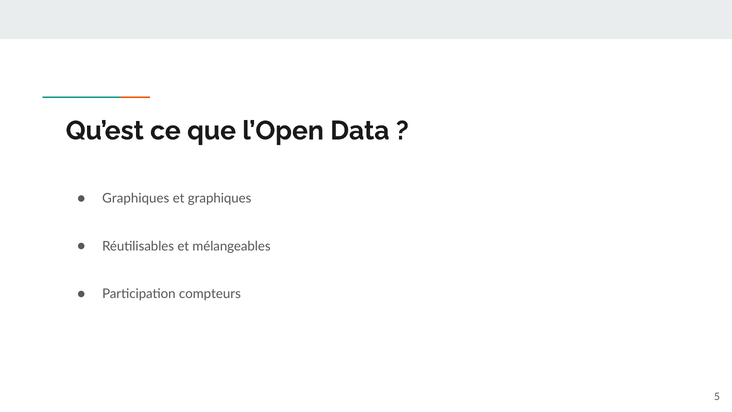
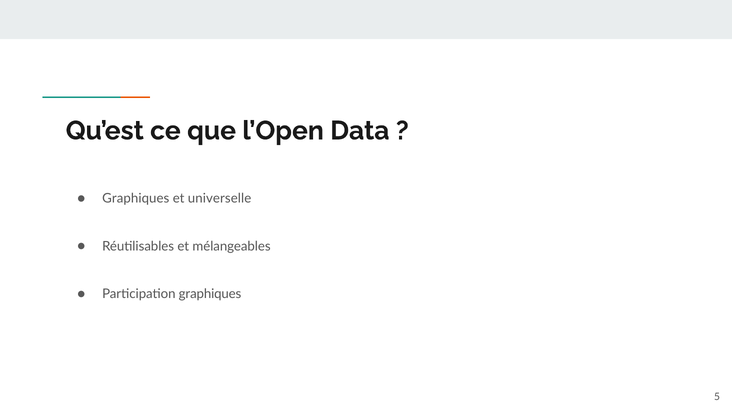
et graphiques: graphiques -> universelle
Participation compteurs: compteurs -> graphiques
